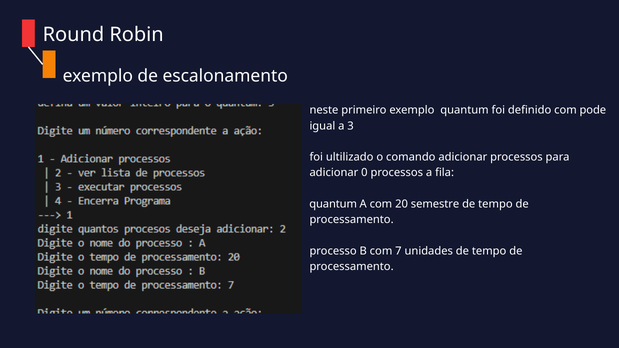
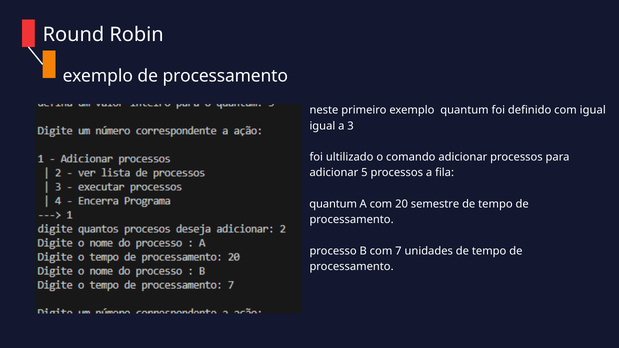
exemplo de escalonamento: escalonamento -> processamento
com pode: pode -> igual
0: 0 -> 5
